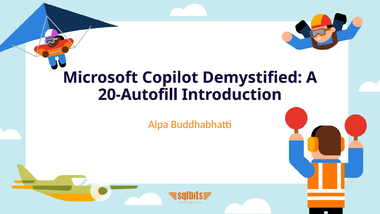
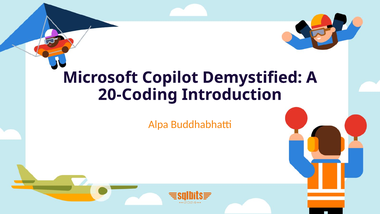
20-Autofill: 20-Autofill -> 20-Coding
